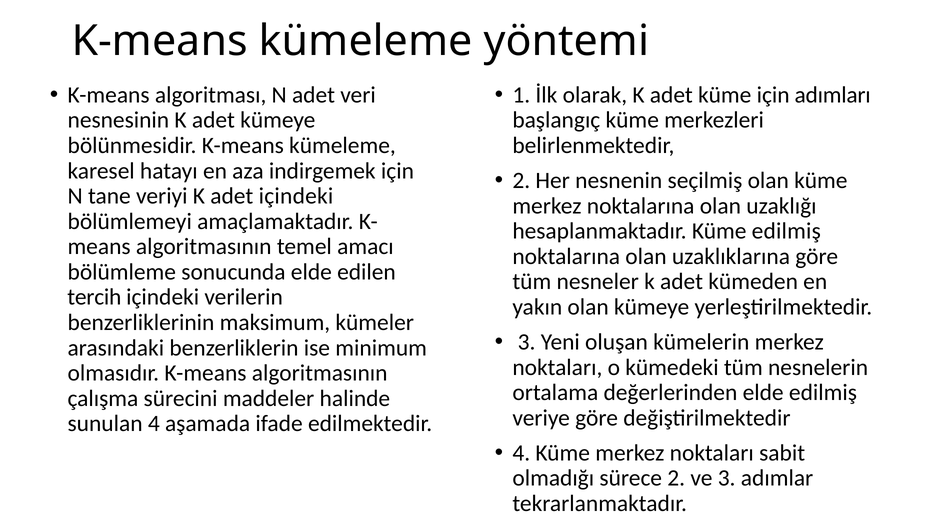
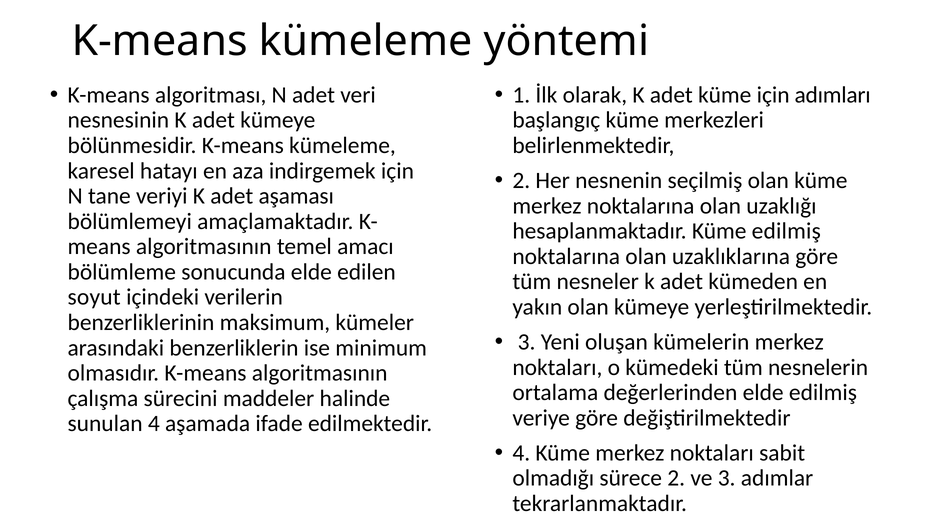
adet içindeki: içindeki -> aşaması
tercih: tercih -> soyut
